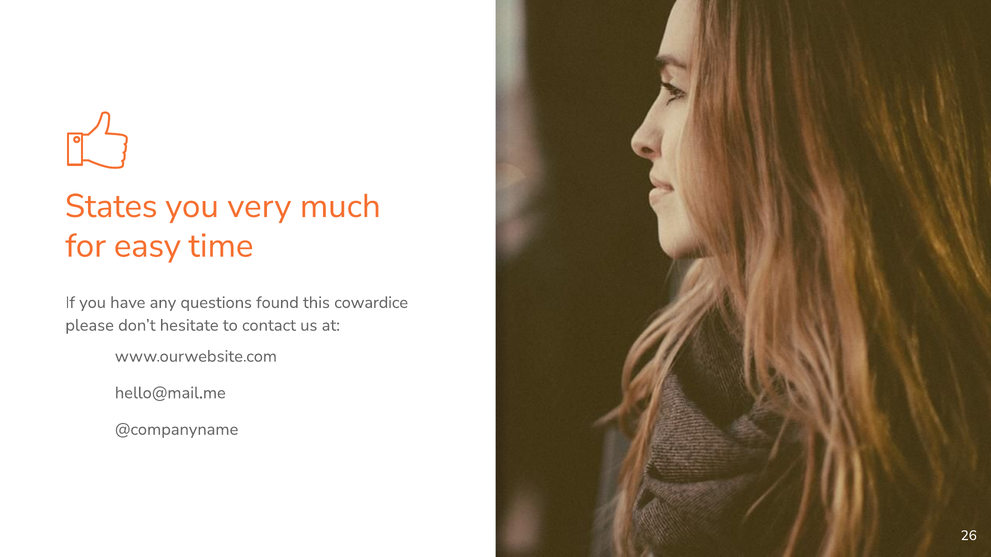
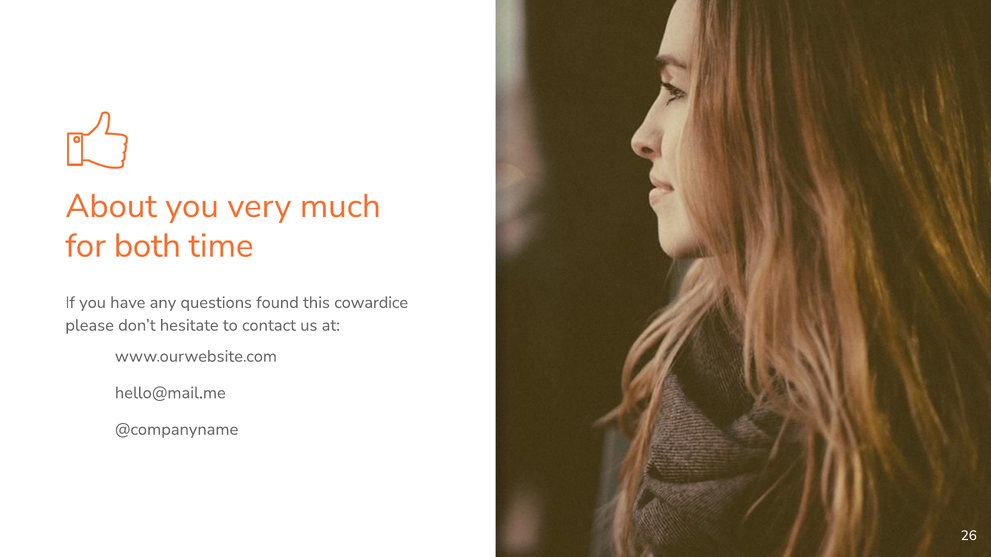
States: States -> About
easy: easy -> both
